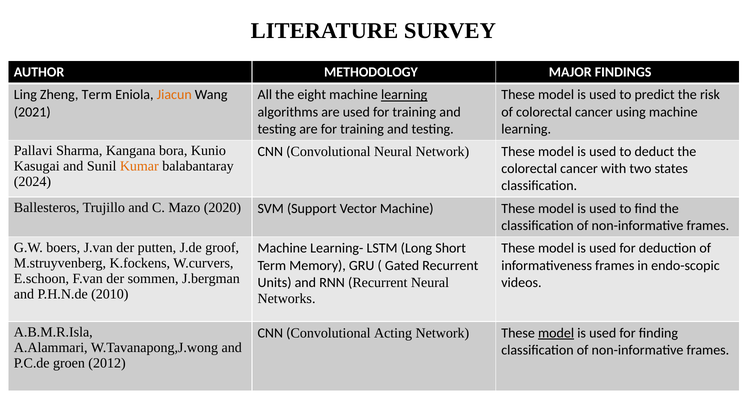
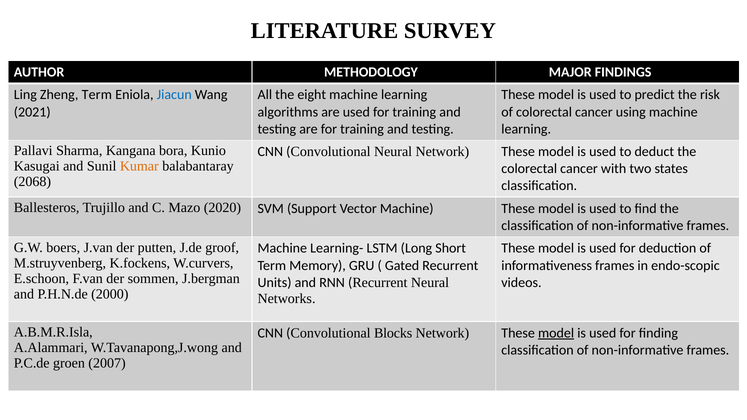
Jiacun colour: orange -> blue
learning at (404, 95) underline: present -> none
2024: 2024 -> 2068
2010: 2010 -> 2000
Acting: Acting -> Blocks
2012: 2012 -> 2007
